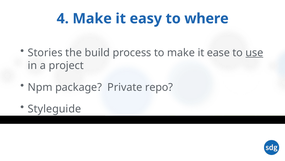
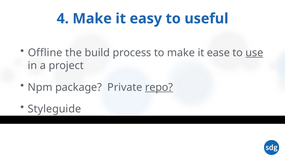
where: where -> useful
Stories: Stories -> Offline
repo underline: none -> present
